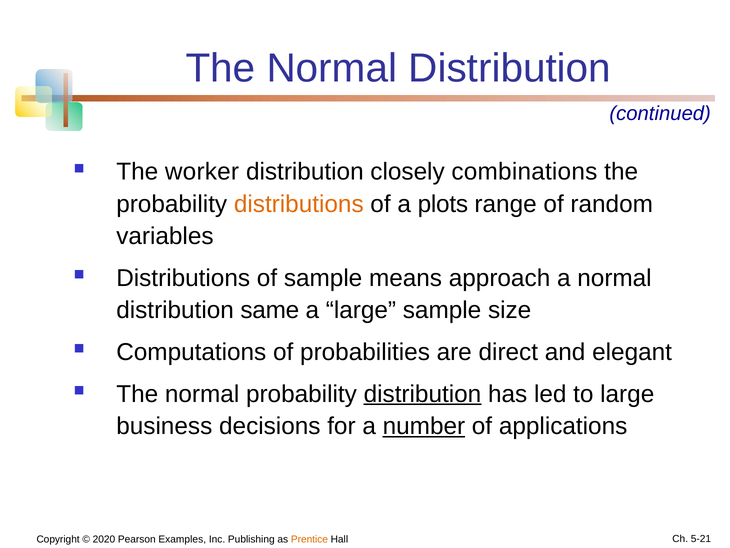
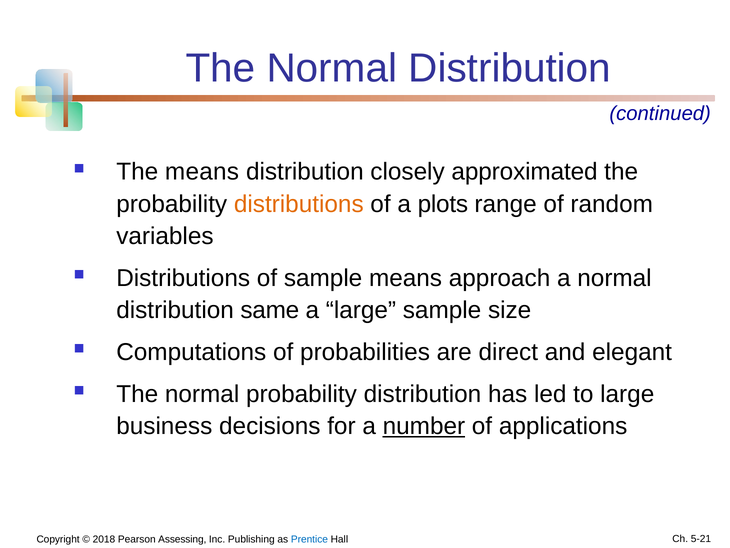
The worker: worker -> means
combinations: combinations -> approximated
distribution at (422, 394) underline: present -> none
2020: 2020 -> 2018
Examples: Examples -> Assessing
Prentice colour: orange -> blue
